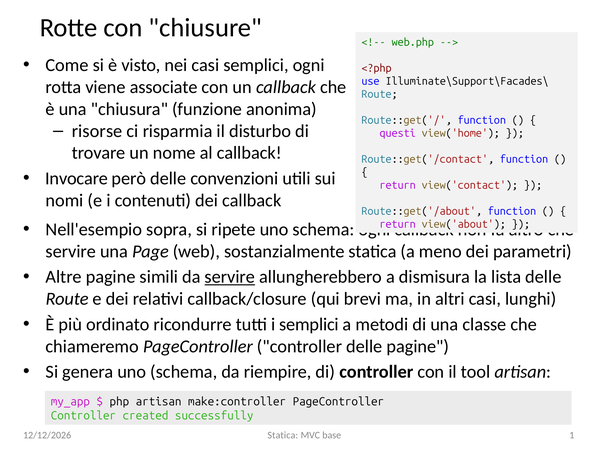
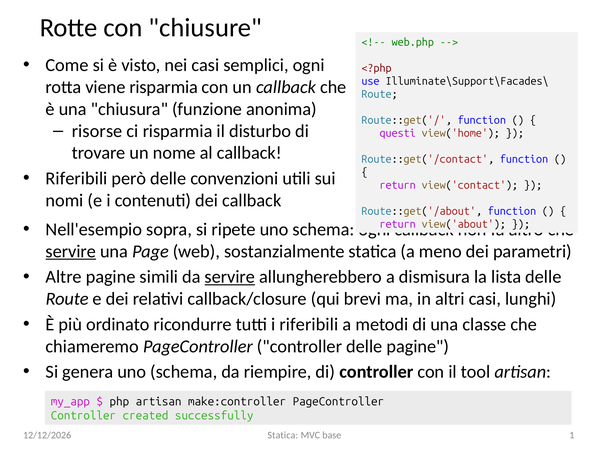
viene associate: associate -> risparmia
Invocare at (77, 179): Invocare -> Riferibili
servire at (71, 252) underline: none -> present
i semplici: semplici -> riferibili
